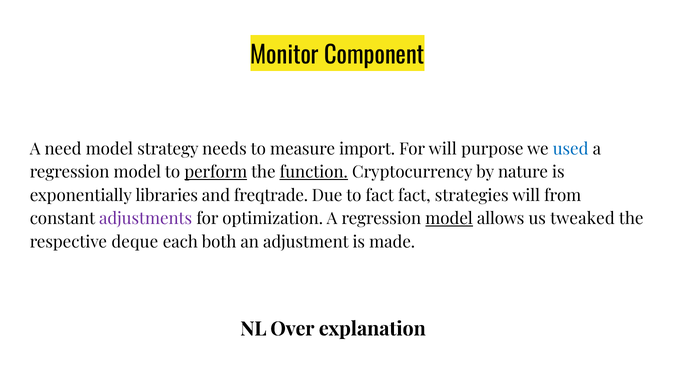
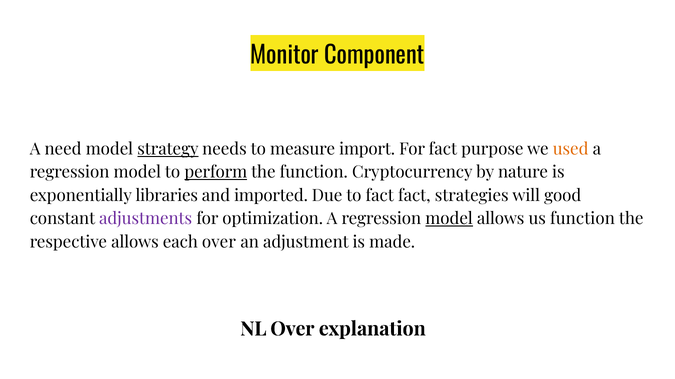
strategy underline: none -> present
For will: will -> fact
used colour: blue -> orange
function at (314, 173) underline: present -> none
freqtrade: freqtrade -> imported
from: from -> good
us tweaked: tweaked -> function
respective deque: deque -> allows
each both: both -> over
